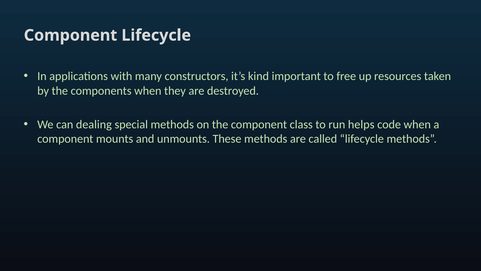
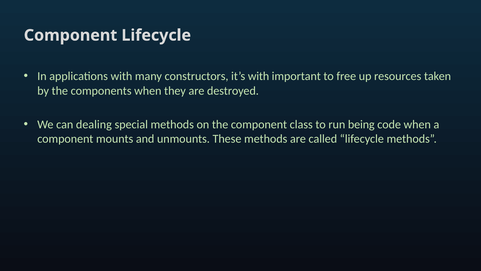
it’s kind: kind -> with
helps: helps -> being
